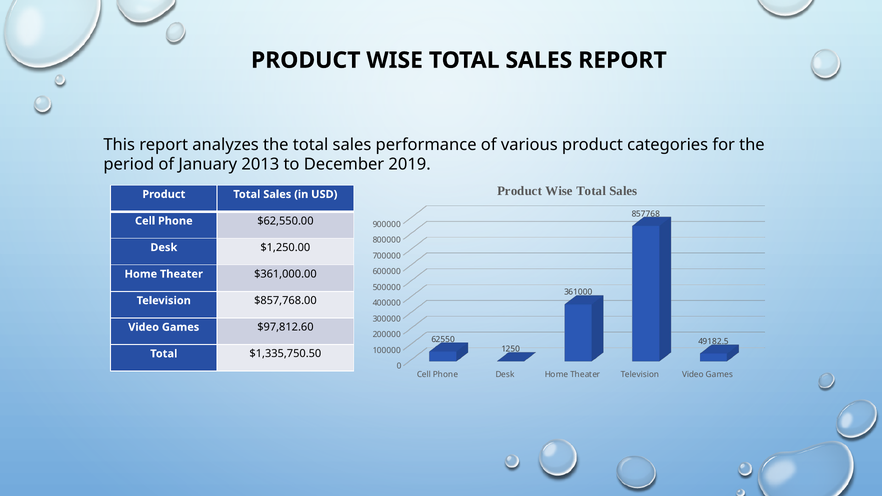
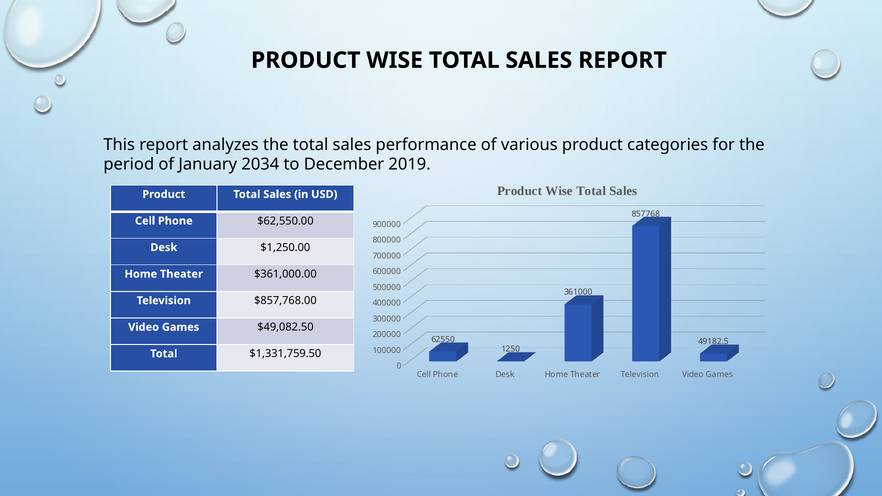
2013: 2013 -> 2034
$97,812.60: $97,812.60 -> $49,082.50
$1,335,750.50: $1,335,750.50 -> $1,331,759.50
